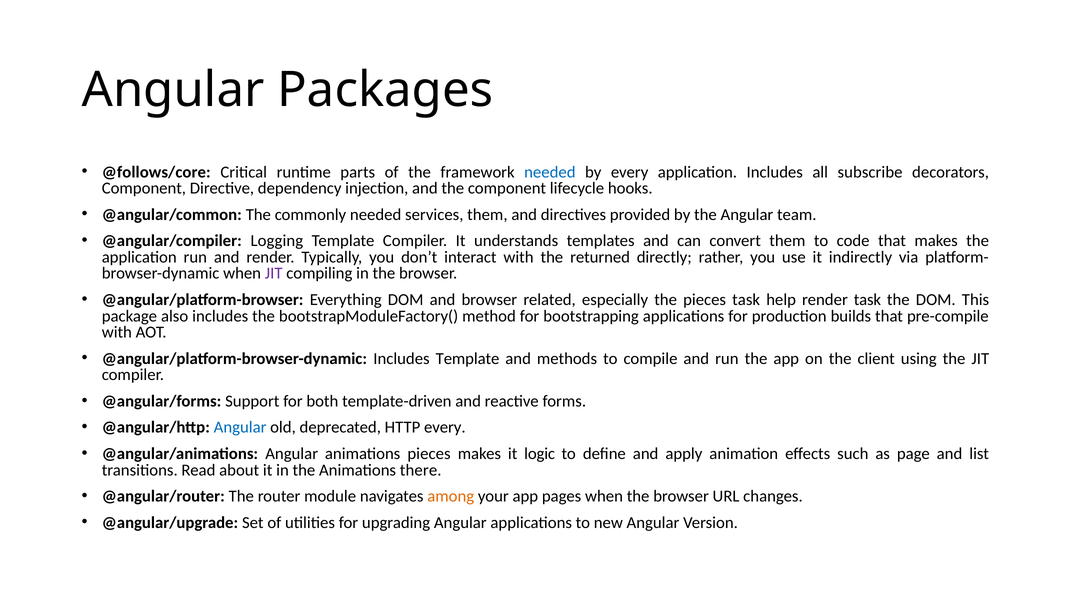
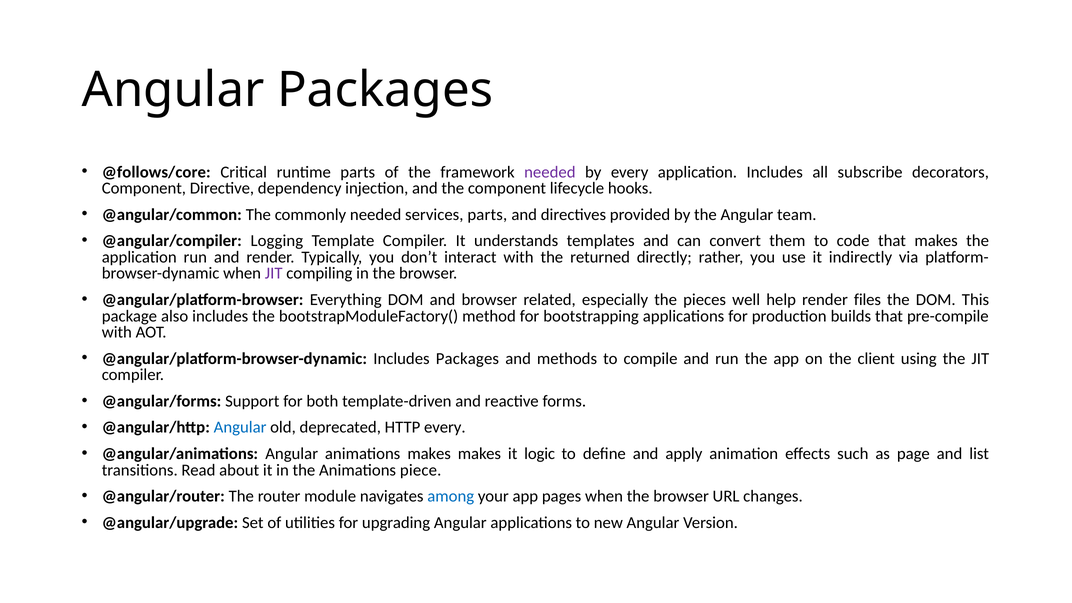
needed at (550, 172) colour: blue -> purple
services them: them -> parts
pieces task: task -> well
render task: task -> files
Includes Template: Template -> Packages
animations pieces: pieces -> makes
there: there -> piece
among colour: orange -> blue
